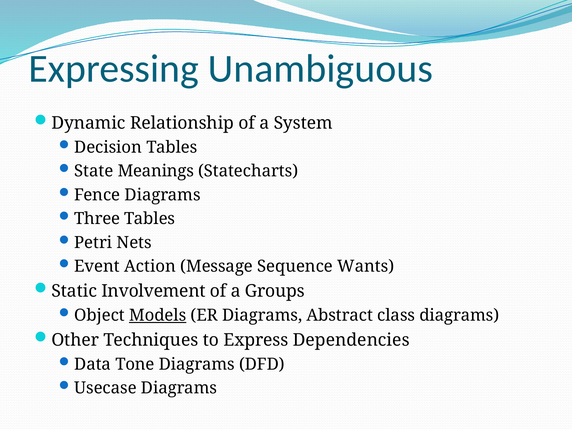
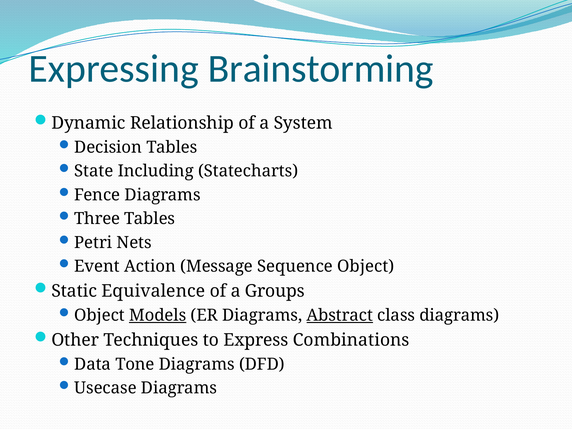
Unambiguous: Unambiguous -> Brainstorming
Meanings: Meanings -> Including
Sequence Wants: Wants -> Object
Involvement: Involvement -> Equivalence
Abstract underline: none -> present
Dependencies: Dependencies -> Combinations
